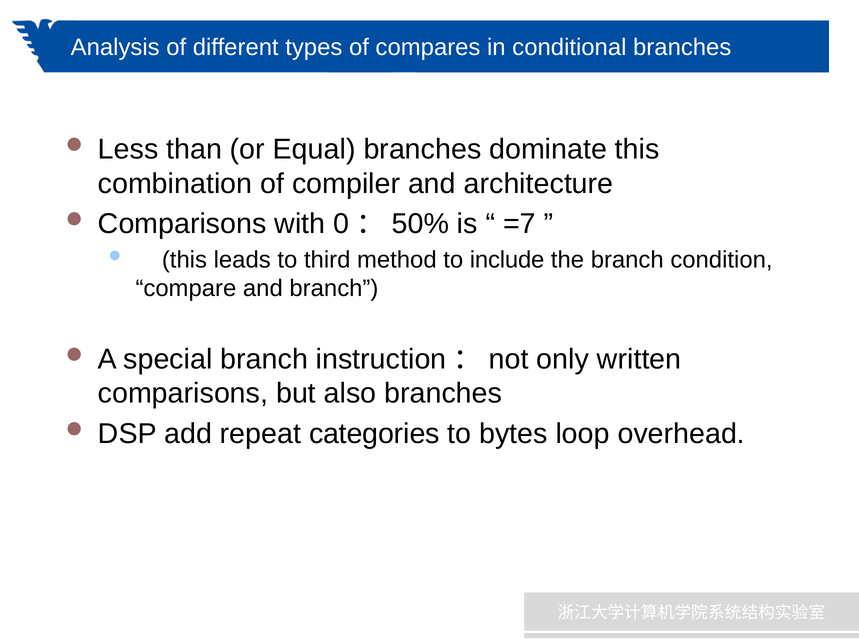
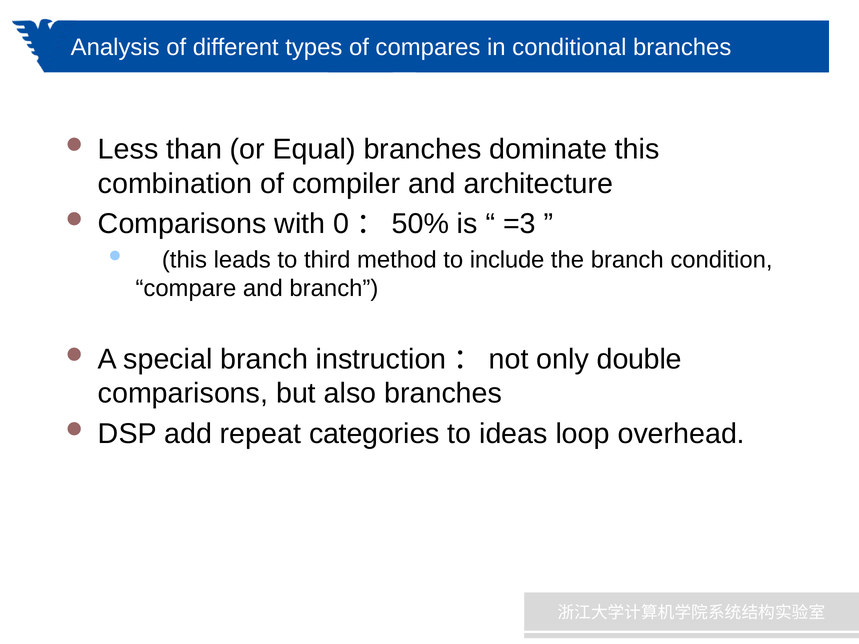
=7: =7 -> =3
written: written -> double
bytes: bytes -> ideas
